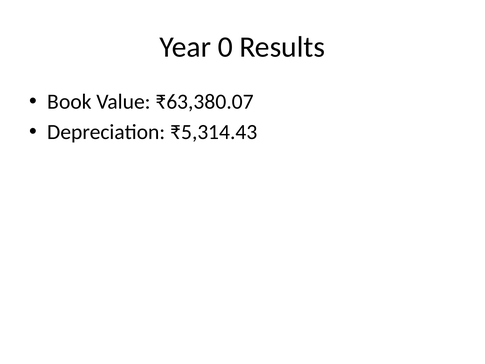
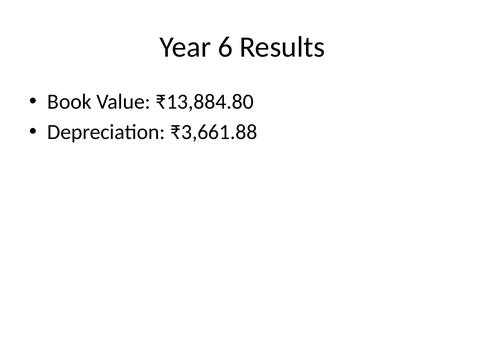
0: 0 -> 6
₹63,380.07: ₹63,380.07 -> ₹13,884.80
₹5,314.43: ₹5,314.43 -> ₹3,661.88
